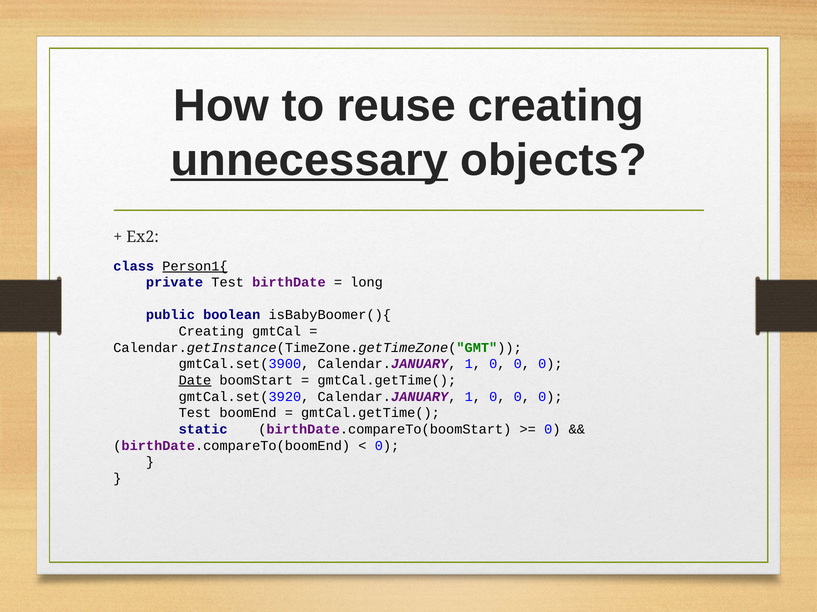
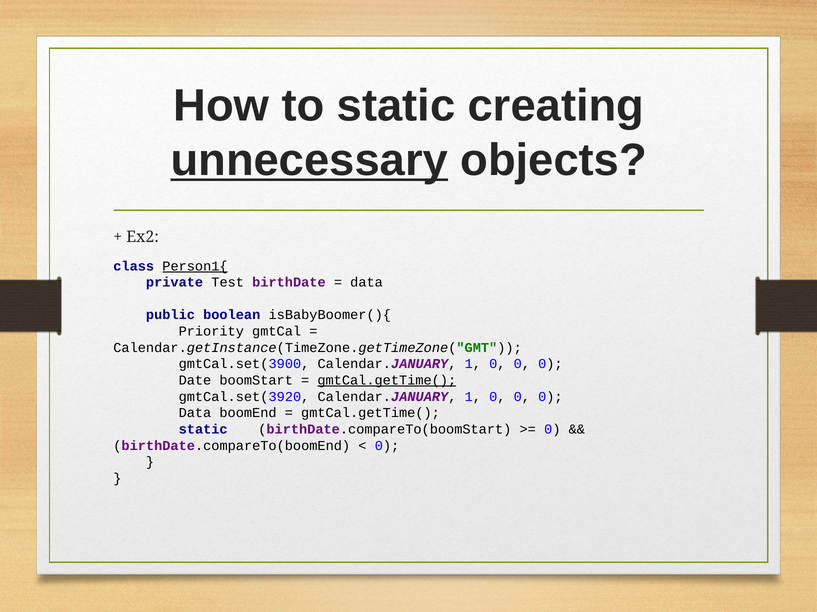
to reuse: reuse -> static
long at (367, 283): long -> data
Creating at (211, 332): Creating -> Priority
Date underline: present -> none
gmtCal.getTime( at (387, 381) underline: none -> present
Test at (195, 413): Test -> Data
